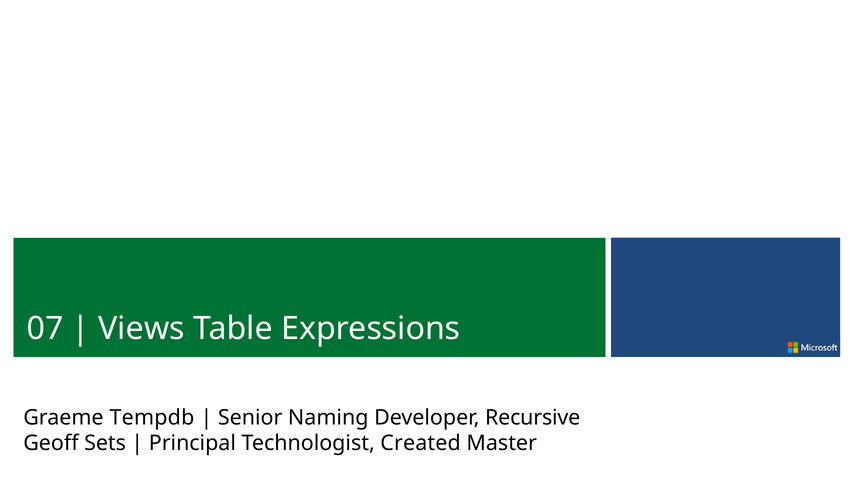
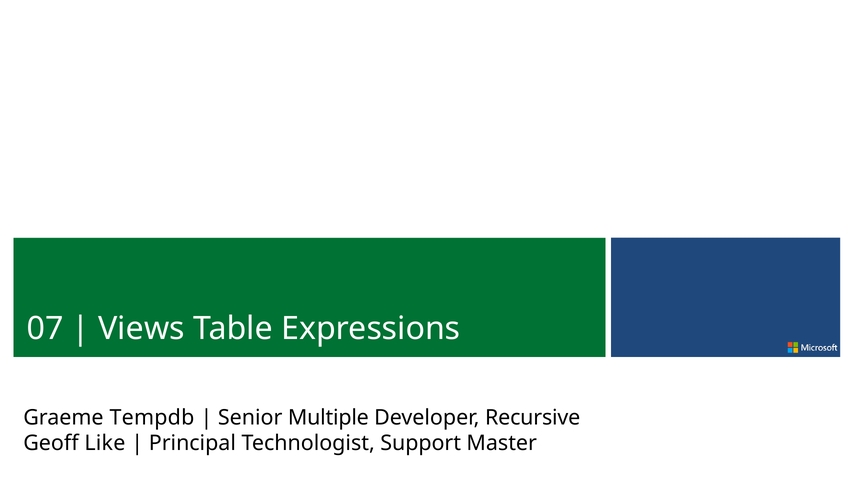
Naming: Naming -> Multiple
Sets: Sets -> Like
Created: Created -> Support
